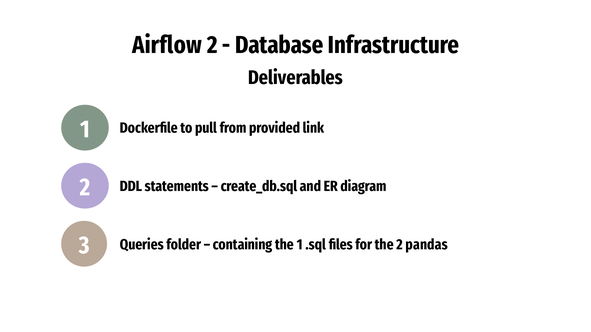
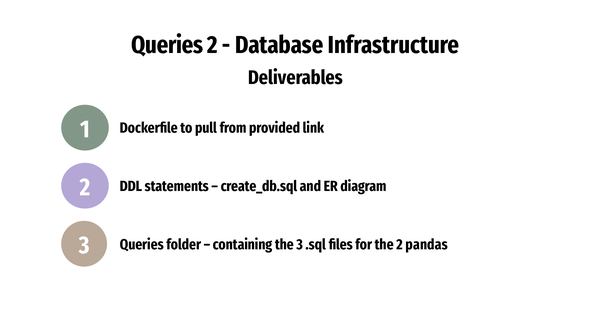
Airflow at (167, 45): Airflow -> Queries
the 1: 1 -> 3
